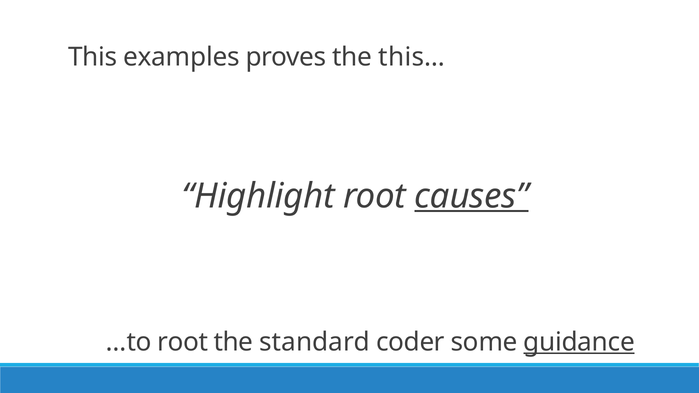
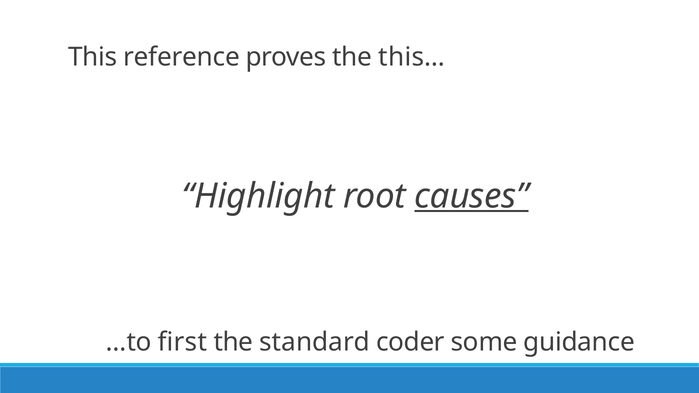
examples: examples -> reference
…to root: root -> first
guidance underline: present -> none
